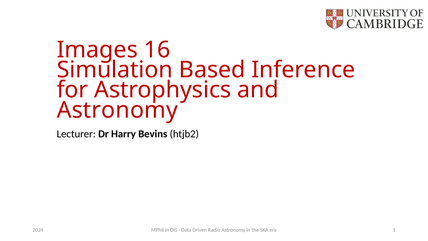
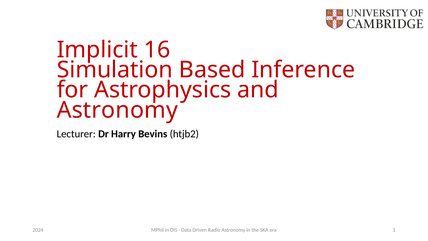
Images: Images -> Implicit
